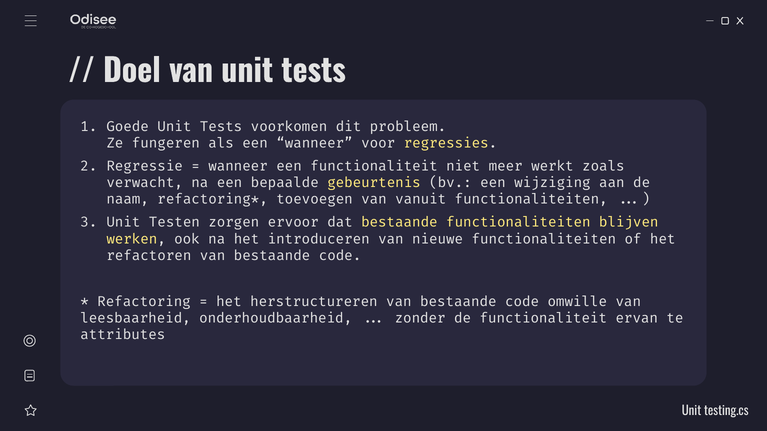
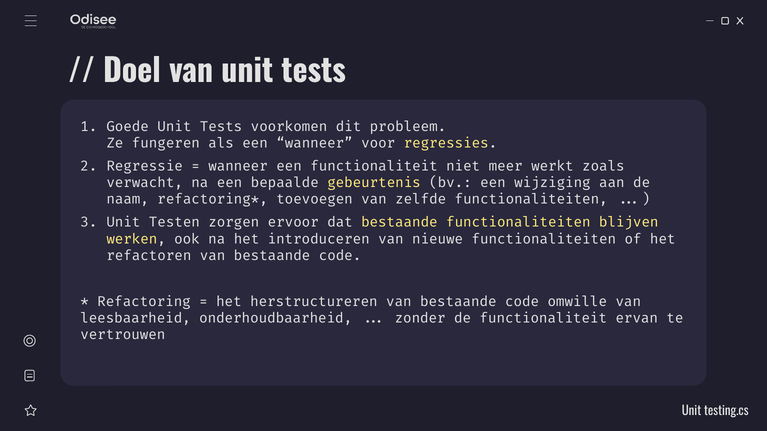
vanuit: vanuit -> zelfde
attributes: attributes -> vertrouwen
